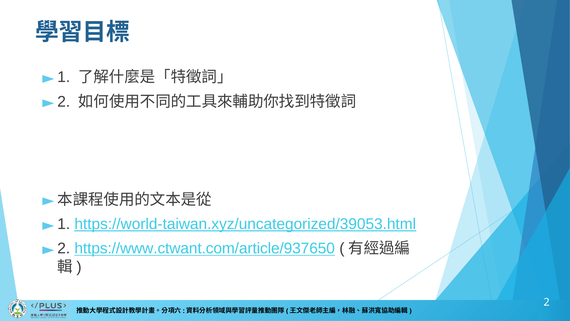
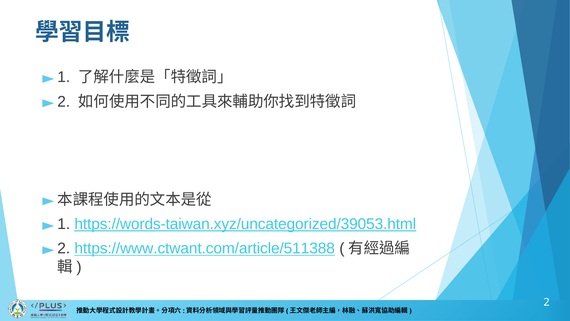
https://world-taiwan.xyz/uncategorized/39053.html: https://world-taiwan.xyz/uncategorized/39053.html -> https://words-taiwan.xyz/uncategorized/39053.html
https://www.ctwant.com/article/937650: https://www.ctwant.com/article/937650 -> https://www.ctwant.com/article/511388
